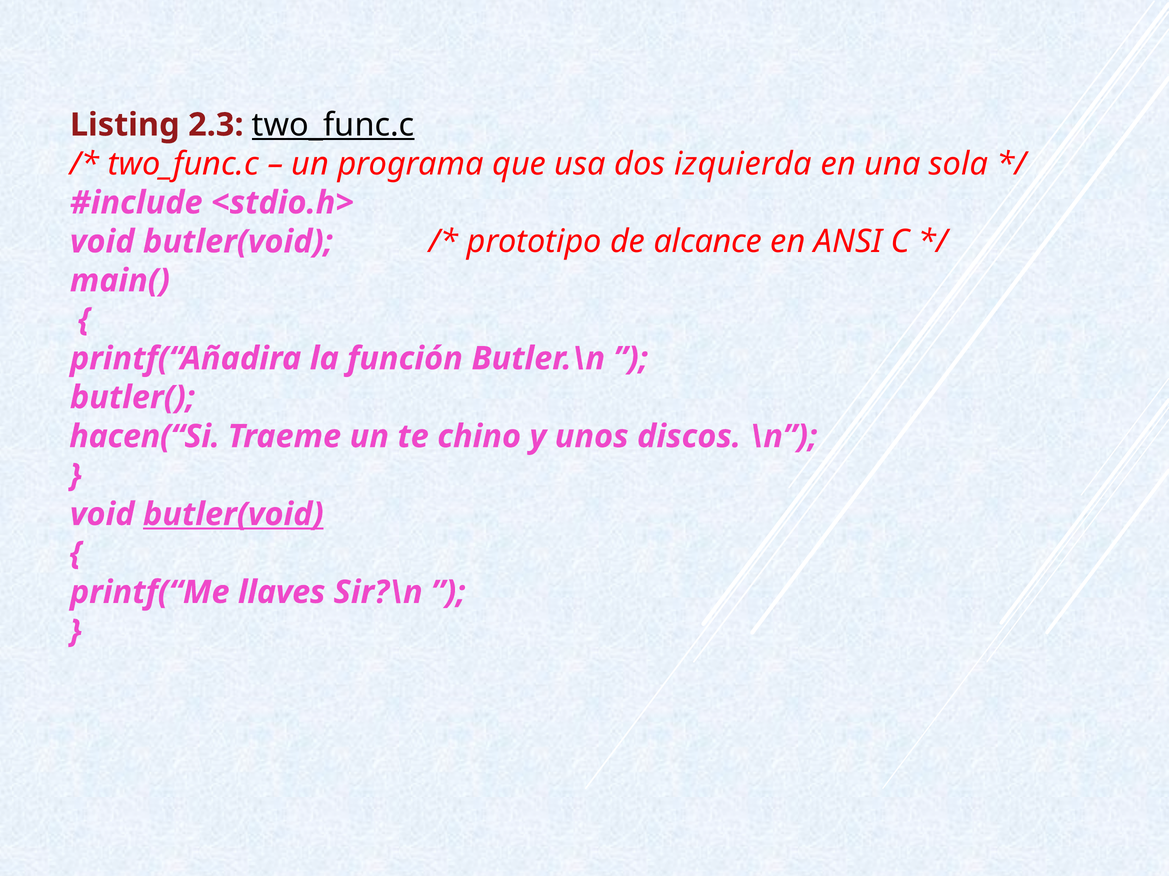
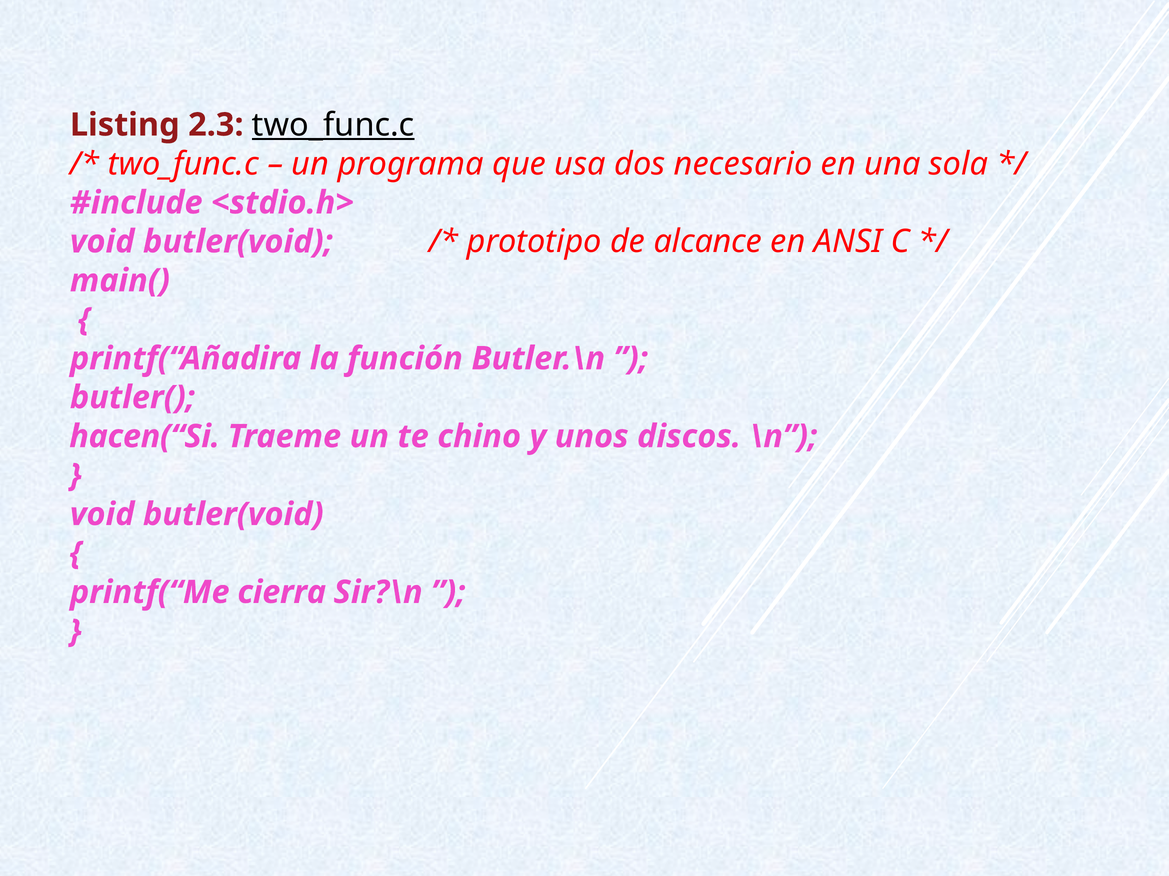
izquierda: izquierda -> necesario
butler(void at (233, 515) underline: present -> none
llaves: llaves -> cierra
